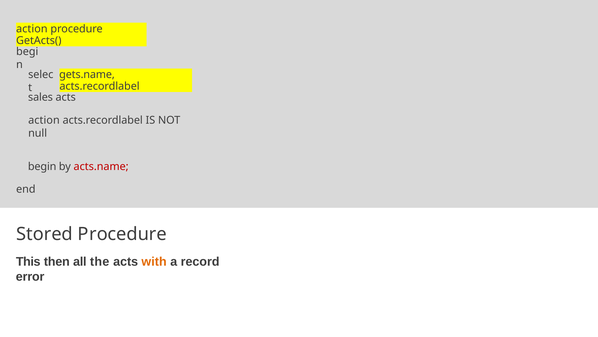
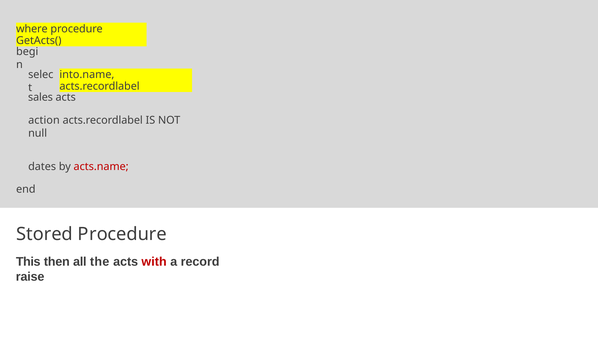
action at (32, 29): action -> where
gets.name: gets.name -> into.name
begin: begin -> dates
with colour: orange -> red
error: error -> raise
